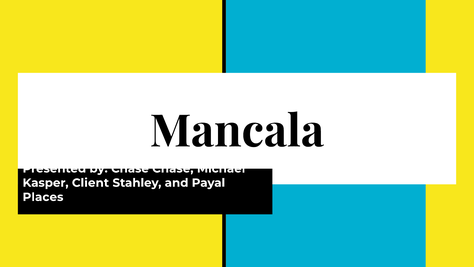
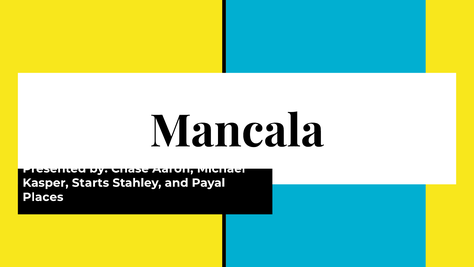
Chase Chase: Chase -> Aaron
Client: Client -> Starts
